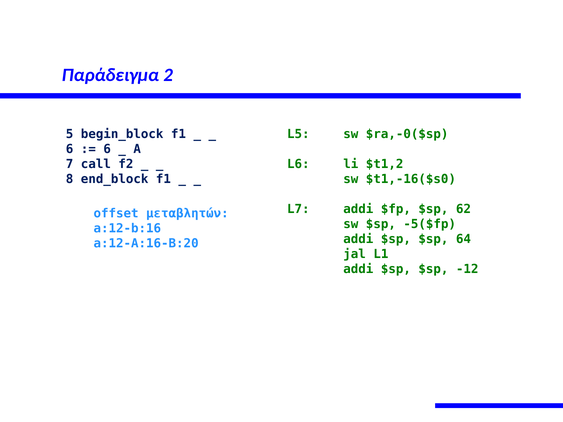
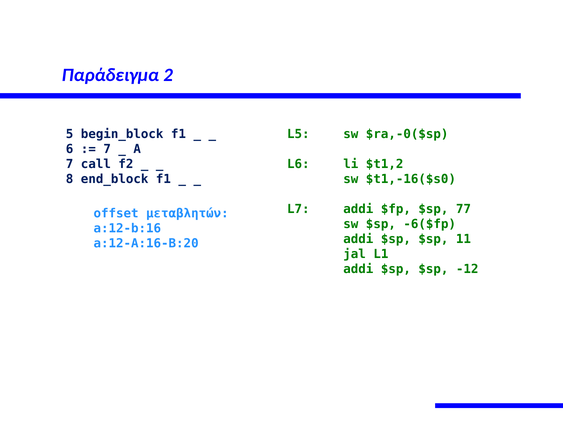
6 at (107, 149): 6 -> 7
62: 62 -> 77
-5($fp: -5($fp -> -6($fp
64: 64 -> 11
